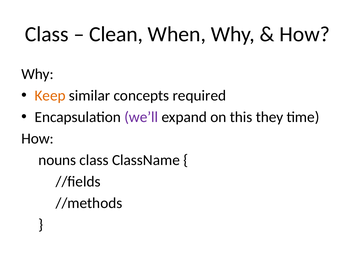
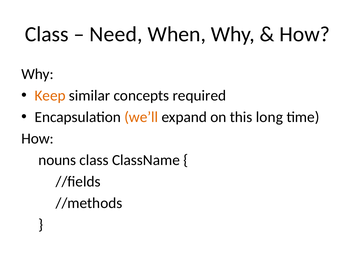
Clean: Clean -> Need
we’ll colour: purple -> orange
they: they -> long
